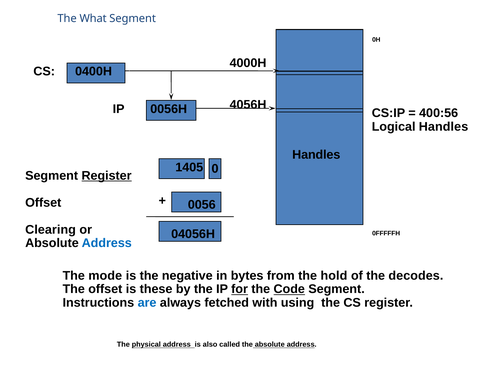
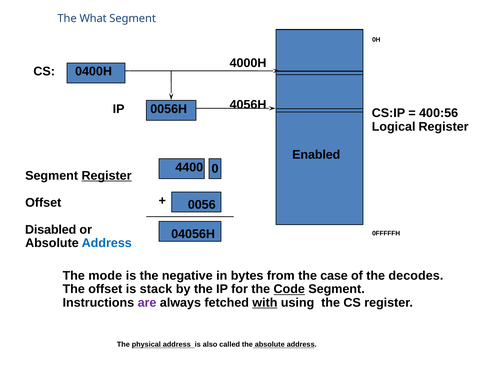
Logical Handles: Handles -> Register
Handles at (316, 155): Handles -> Enabled
1405: 1405 -> 4400
Clearing: Clearing -> Disabled
hold: hold -> case
these: these -> stack
for underline: present -> none
are colour: blue -> purple
with underline: none -> present
